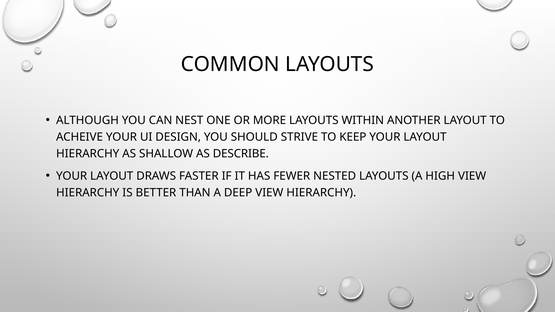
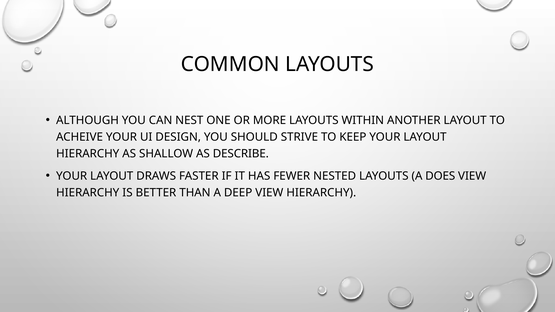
HIGH: HIGH -> DOES
